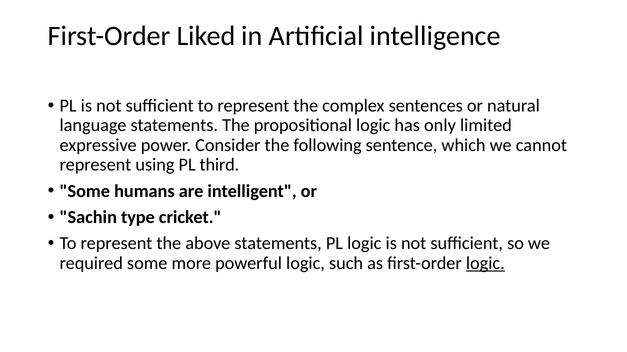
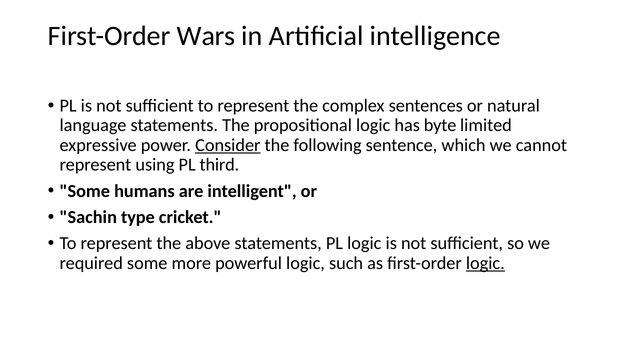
Liked: Liked -> Wars
only: only -> byte
Consider underline: none -> present
